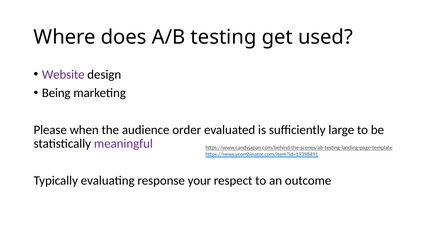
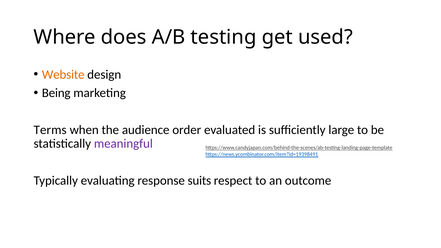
Website colour: purple -> orange
Please: Please -> Terms
your: your -> suits
